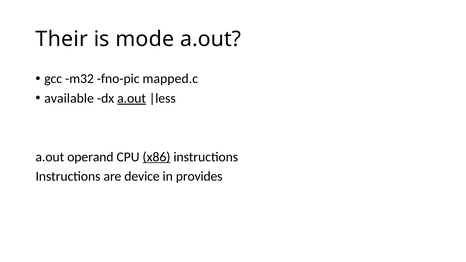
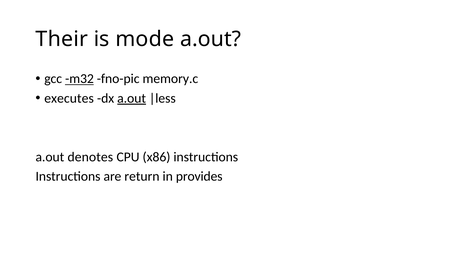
m32 underline: none -> present
mapped.c: mapped.c -> memory.c
available: available -> executes
operand: operand -> denotes
x86 underline: present -> none
device: device -> return
